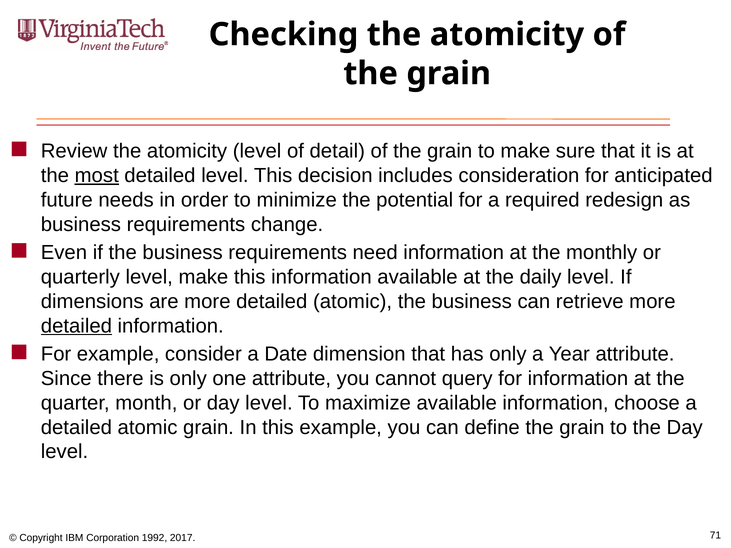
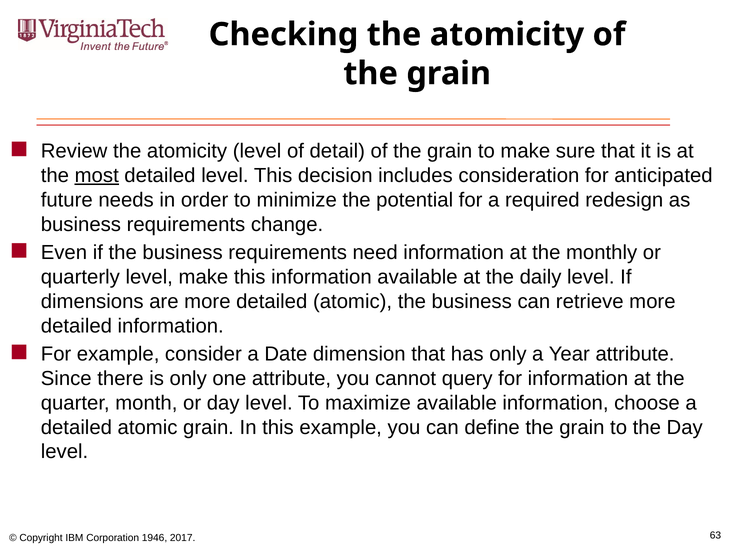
detailed at (76, 326) underline: present -> none
1992: 1992 -> 1946
71: 71 -> 63
